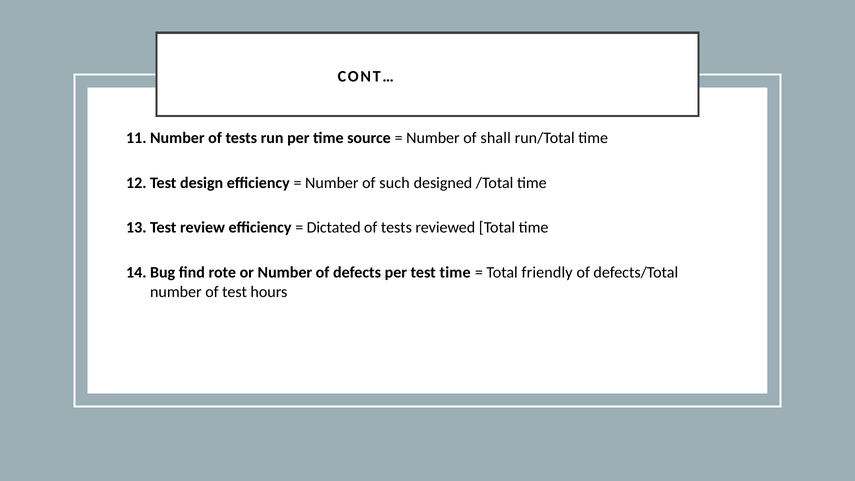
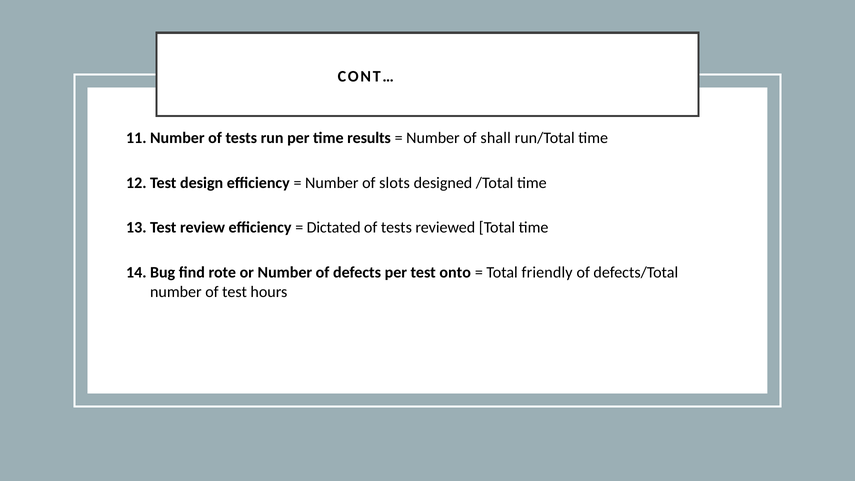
source: source -> results
such: such -> slots
test time: time -> onto
